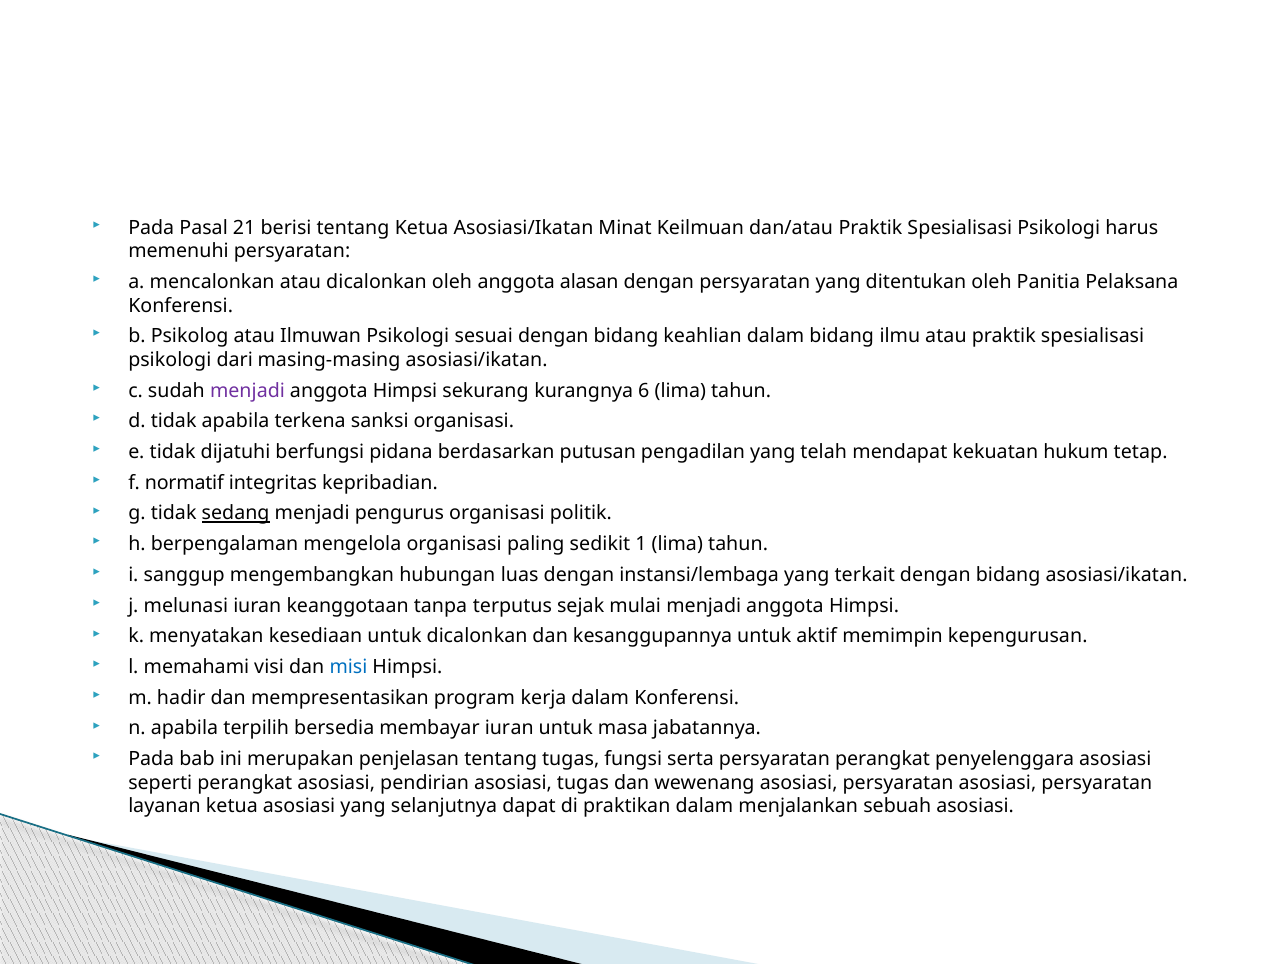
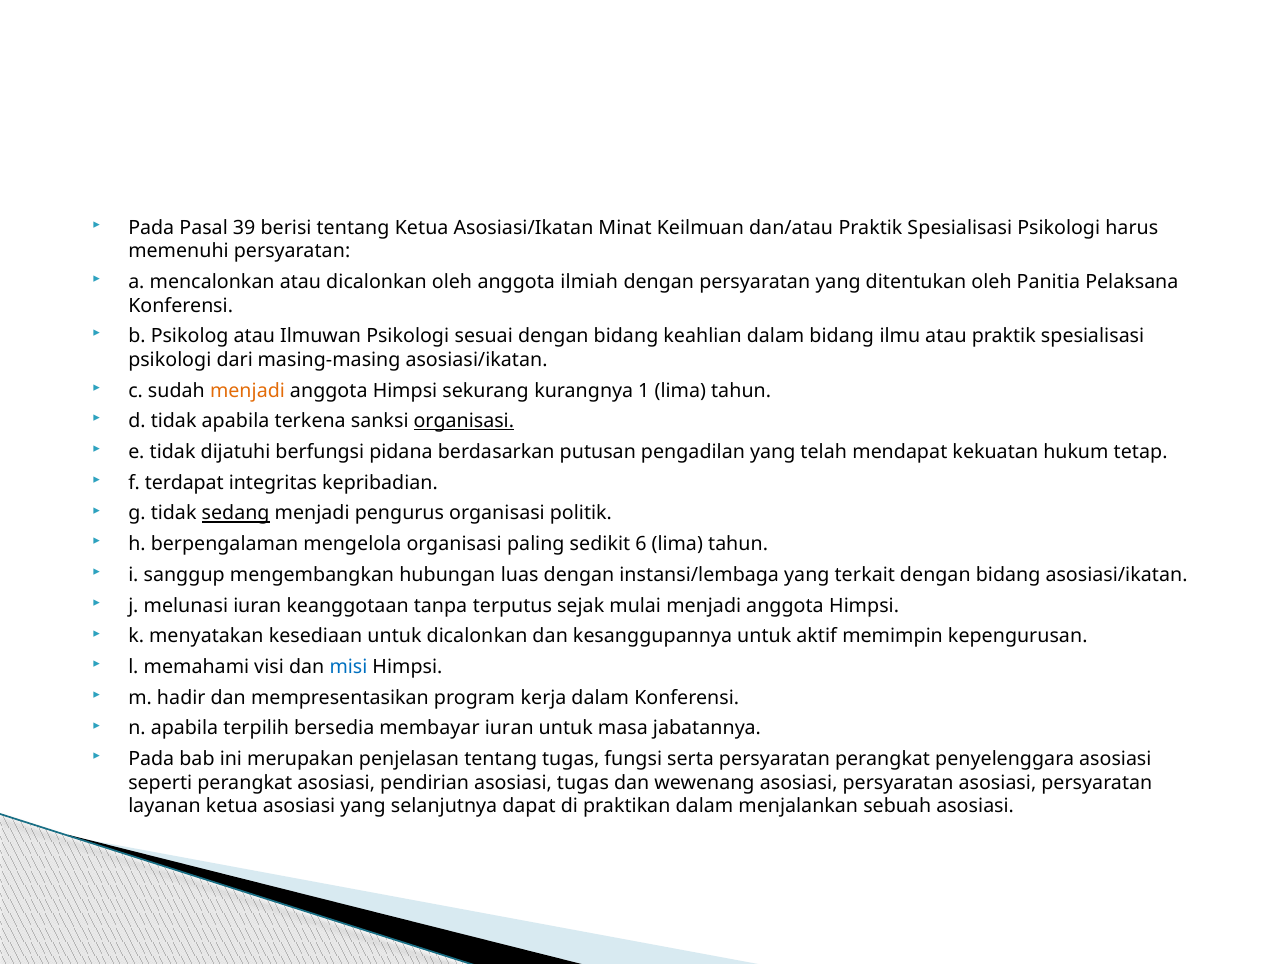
21: 21 -> 39
alasan: alasan -> ilmiah
menjadi at (247, 391) colour: purple -> orange
6: 6 -> 1
organisasi at (464, 421) underline: none -> present
normatif: normatif -> terdapat
1: 1 -> 6
